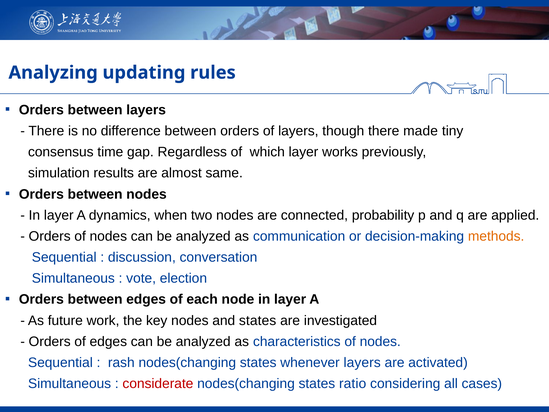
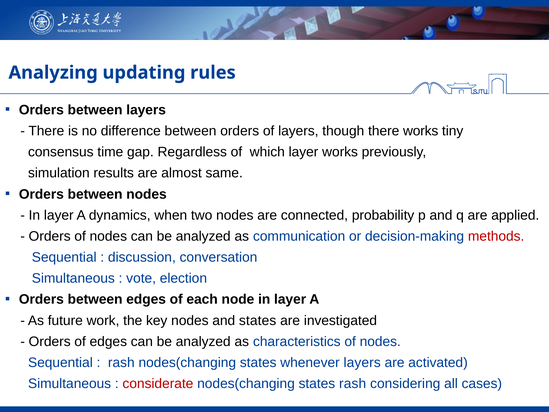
there made: made -> works
methods colour: orange -> red
states ratio: ratio -> rash
